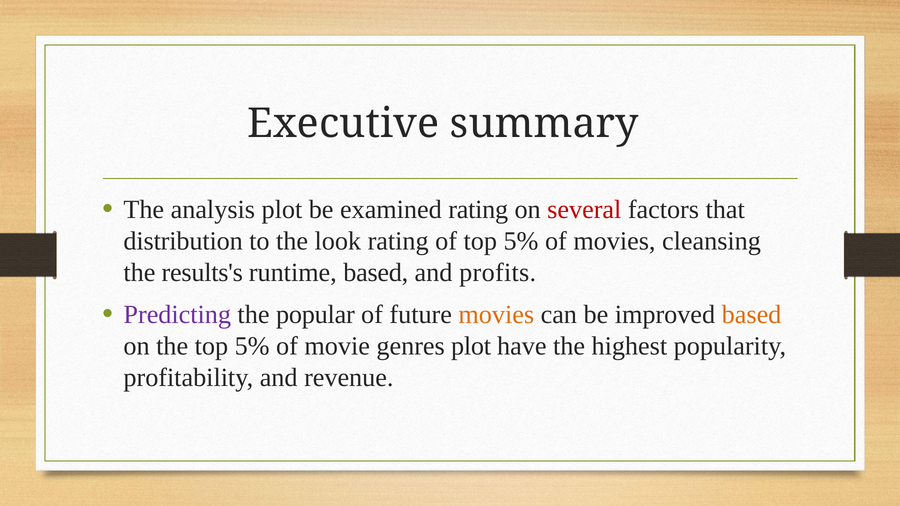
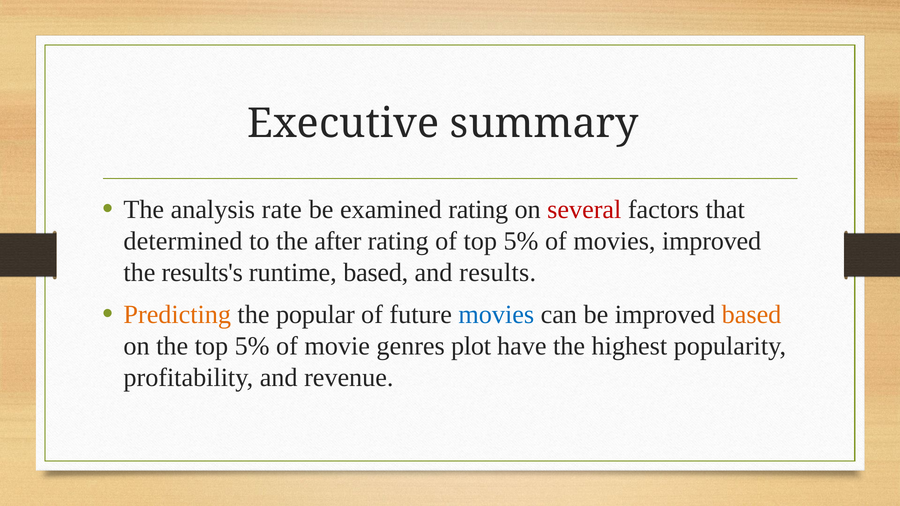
analysis plot: plot -> rate
distribution: distribution -> determined
look: look -> after
movies cleansing: cleansing -> improved
profits: profits -> results
Predicting colour: purple -> orange
movies at (496, 315) colour: orange -> blue
